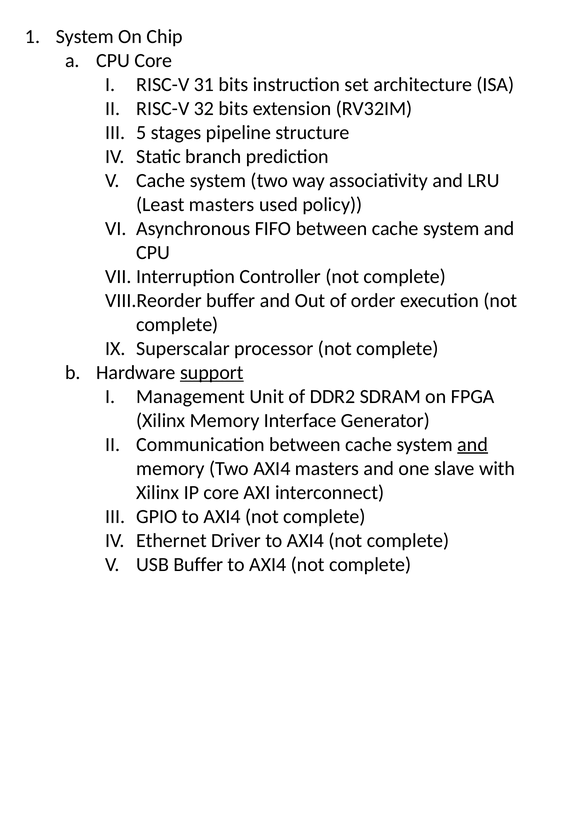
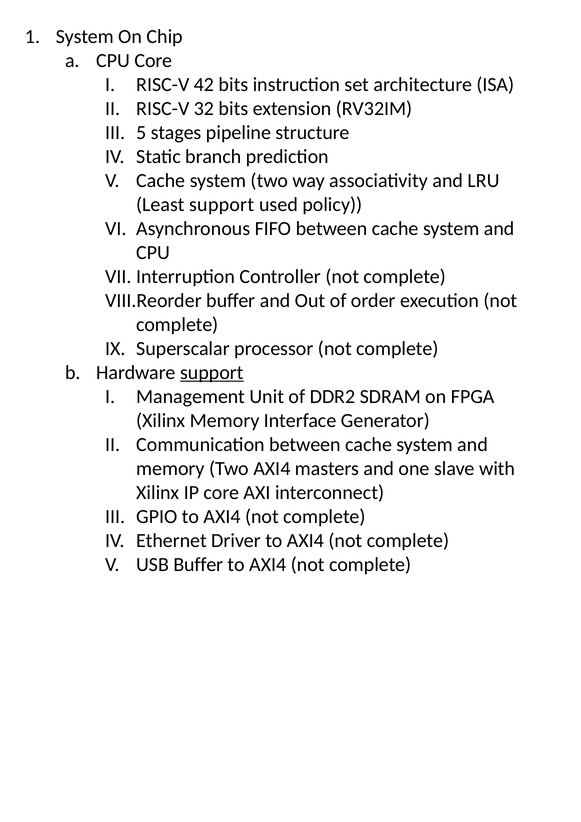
31: 31 -> 42
Least masters: masters -> support
and at (473, 445) underline: present -> none
